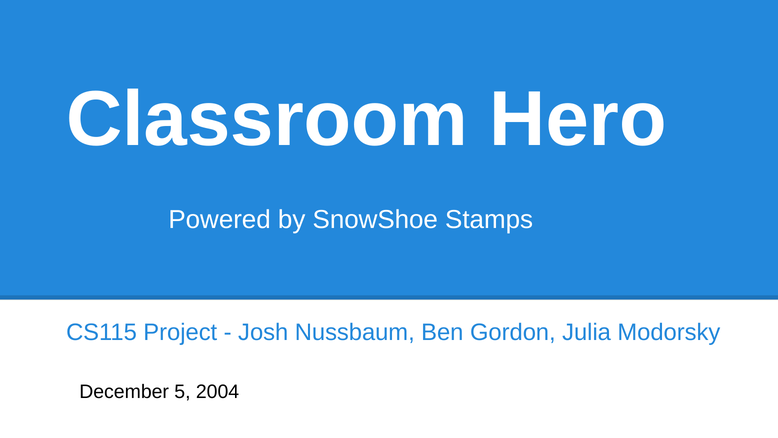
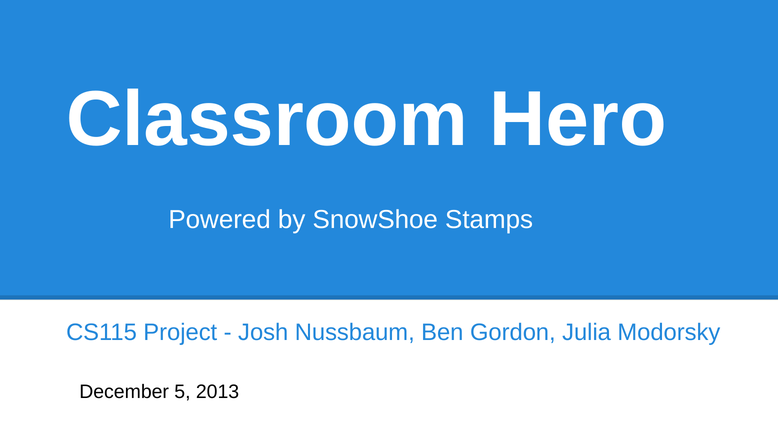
2004: 2004 -> 2013
